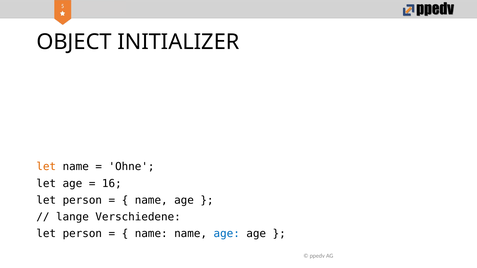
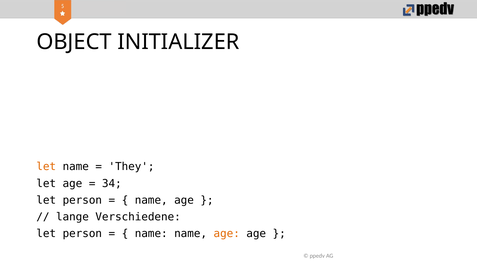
Ohne: Ohne -> They
16: 16 -> 34
age at (227, 234) colour: blue -> orange
